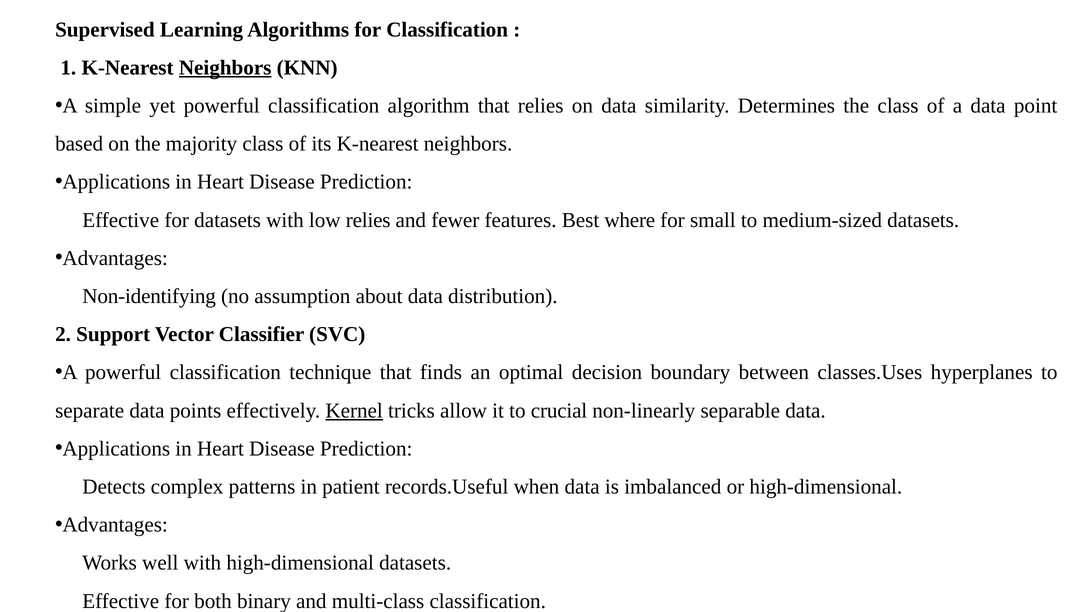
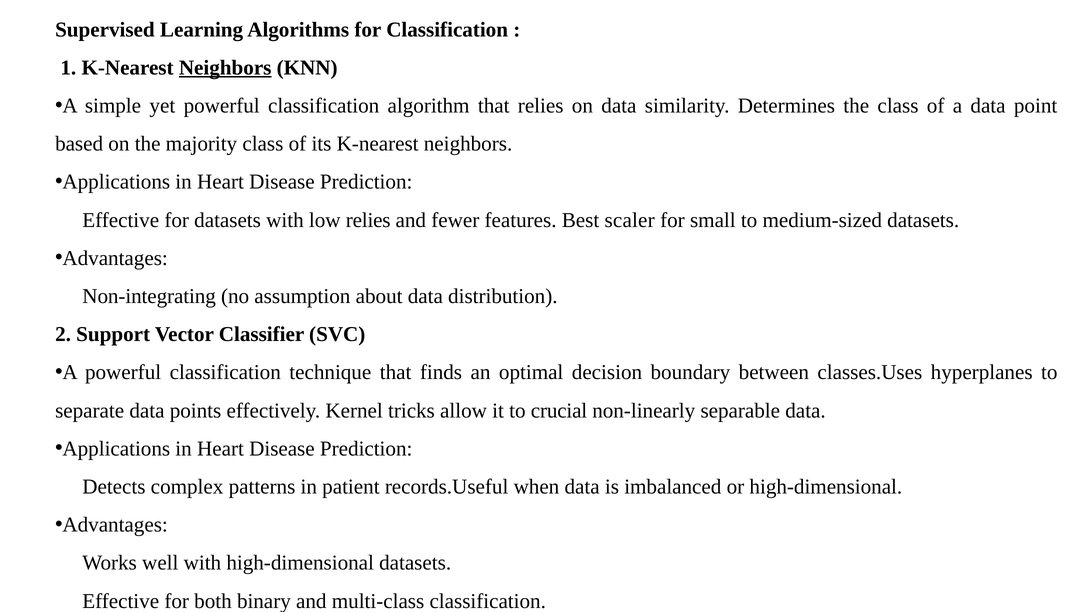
where: where -> scaler
Non-identifying: Non-identifying -> Non-integrating
Kernel underline: present -> none
